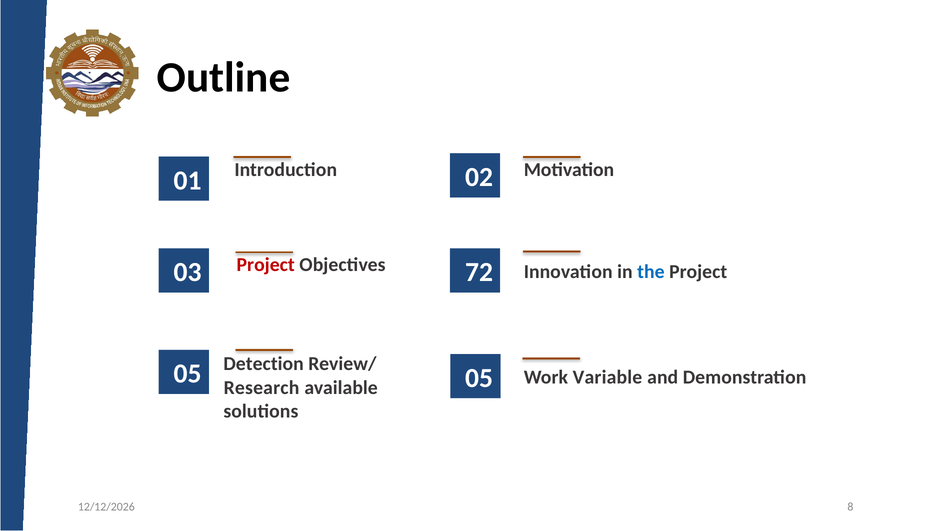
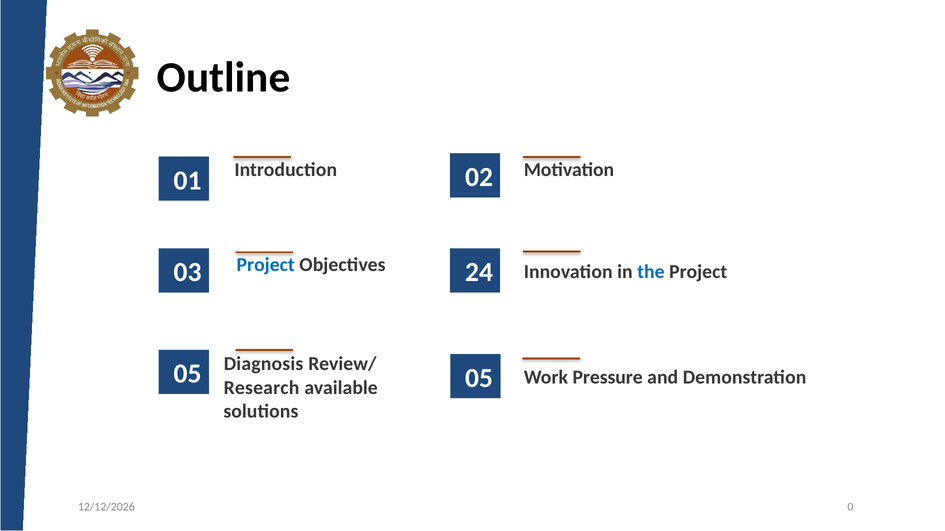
Project at (266, 265) colour: red -> blue
72: 72 -> 24
Detection: Detection -> Diagnosis
Variable: Variable -> Pressure
8: 8 -> 0
